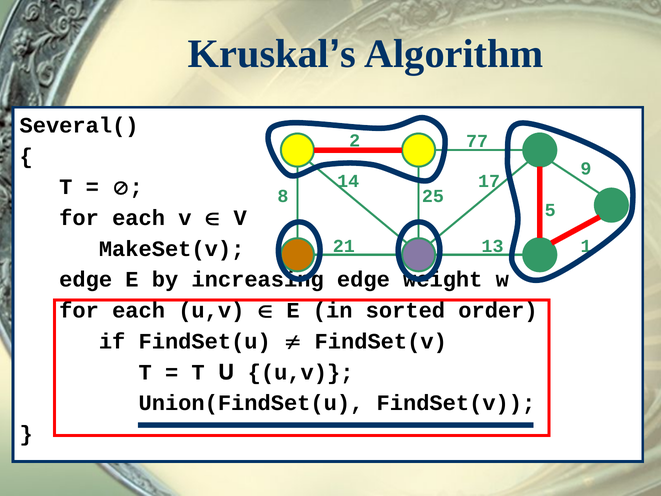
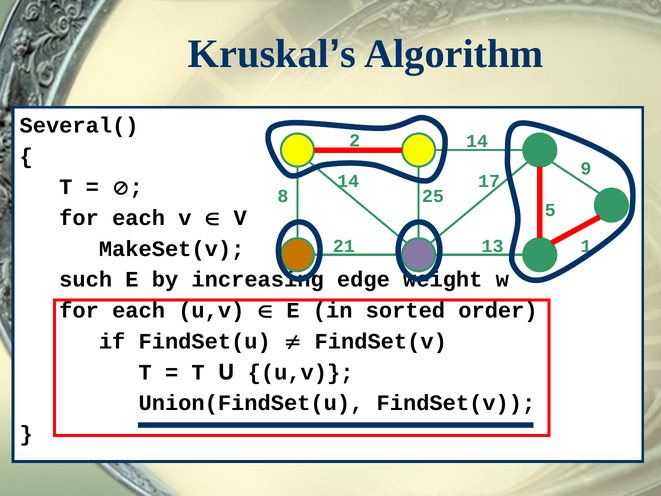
2 77: 77 -> 14
edge at (86, 280): edge -> such
